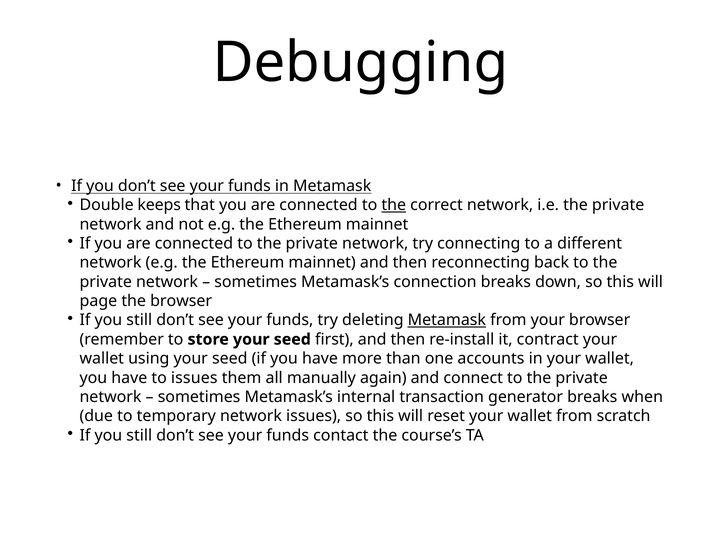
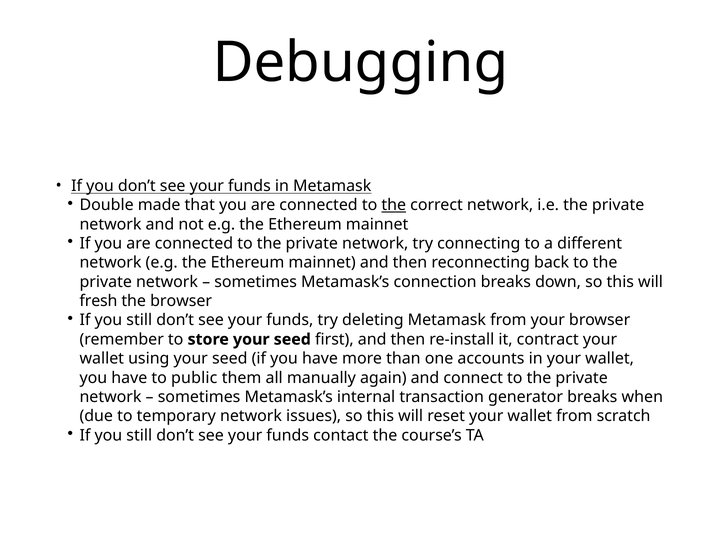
keeps: keeps -> made
page: page -> fresh
Metamask at (447, 320) underline: present -> none
to issues: issues -> public
